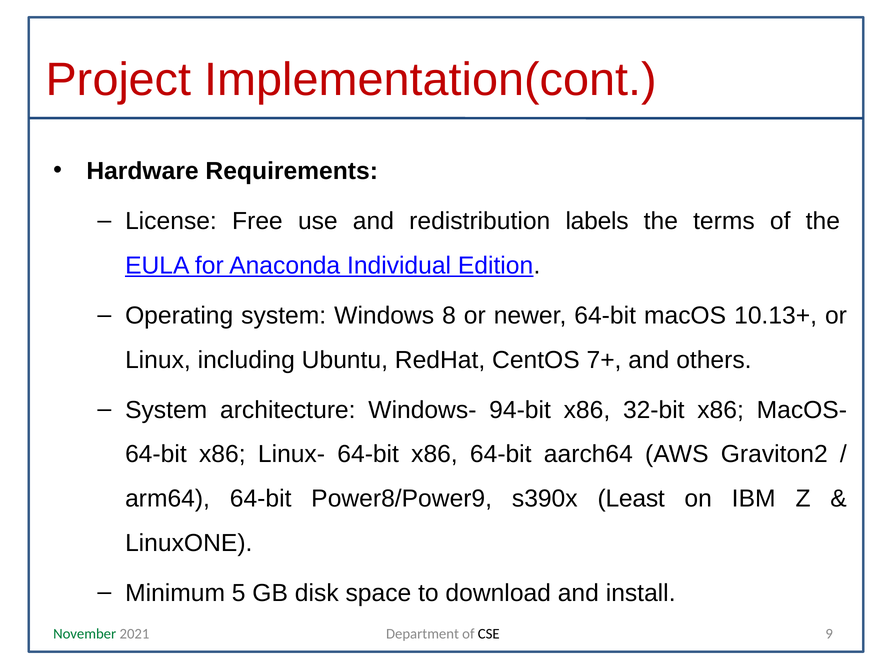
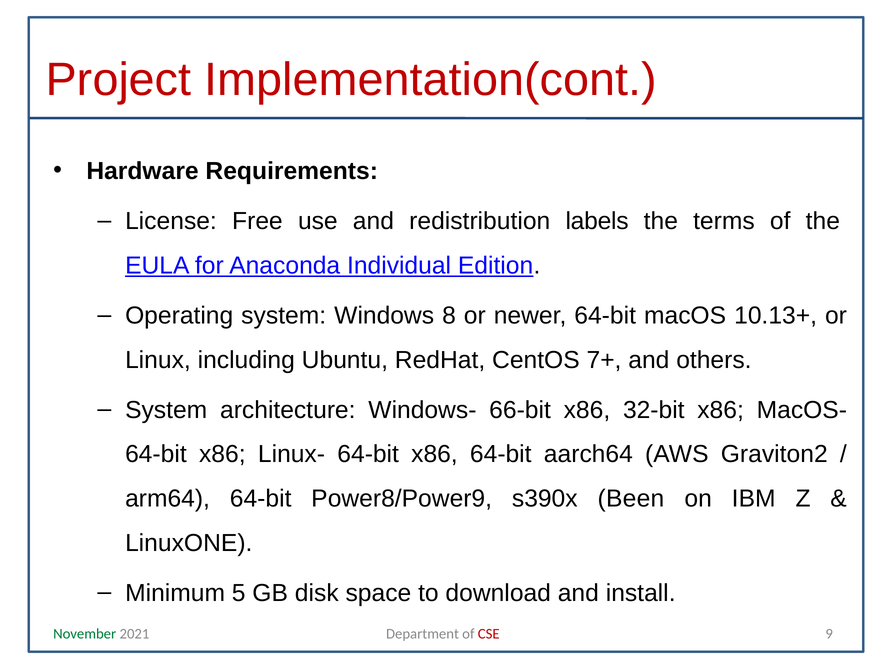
94-bit: 94-bit -> 66-bit
Least: Least -> Been
CSE colour: black -> red
